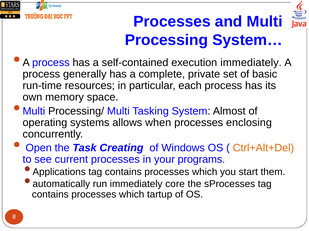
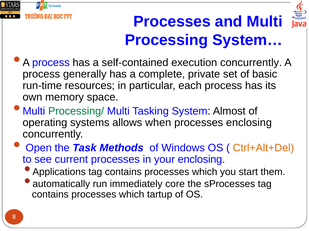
execution immediately: immediately -> concurrently
Processing/ colour: black -> green
Creating: Creating -> Methods
your programs: programs -> enclosing
